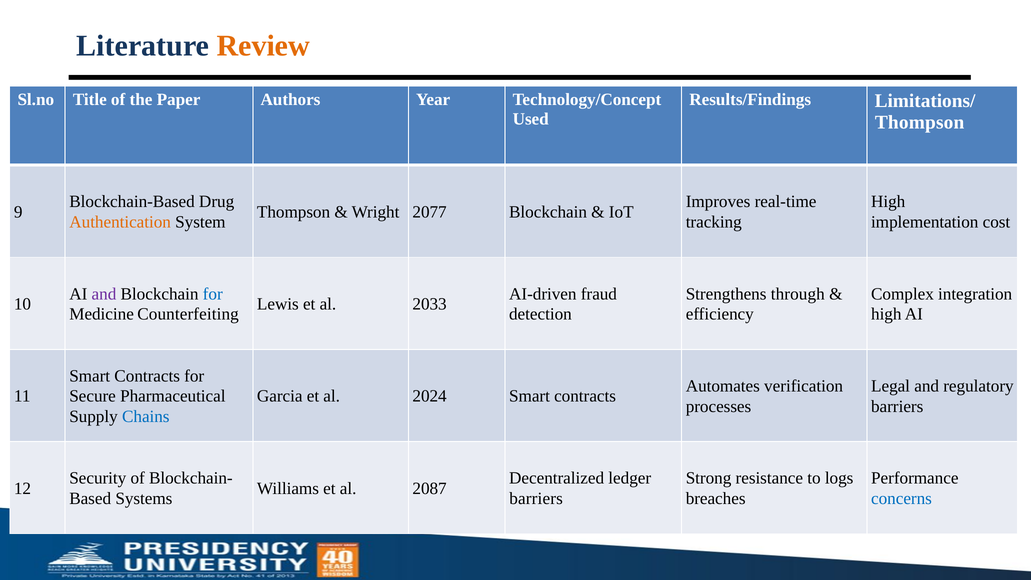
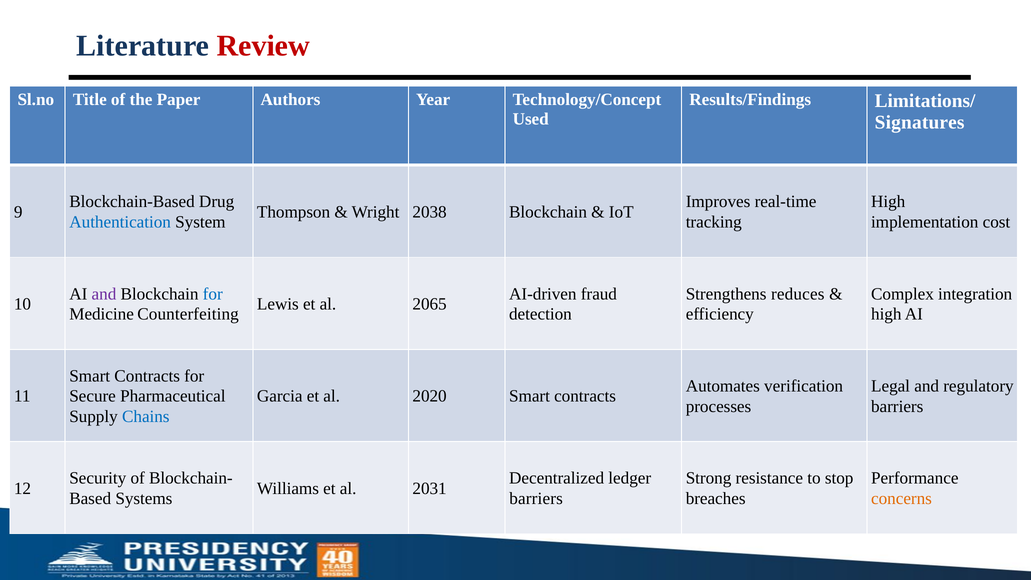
Review colour: orange -> red
Thompson at (920, 122): Thompson -> Signatures
2077: 2077 -> 2038
Authentication colour: orange -> blue
through: through -> reduces
2033: 2033 -> 2065
2024: 2024 -> 2020
logs: logs -> stop
2087: 2087 -> 2031
concerns colour: blue -> orange
